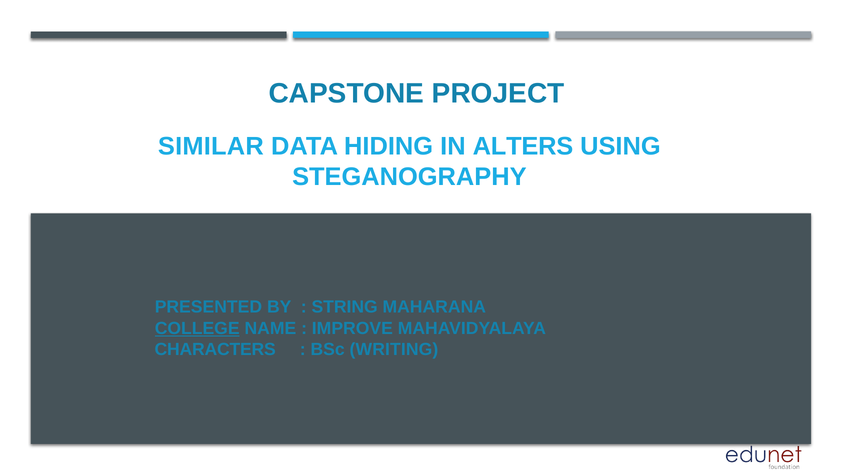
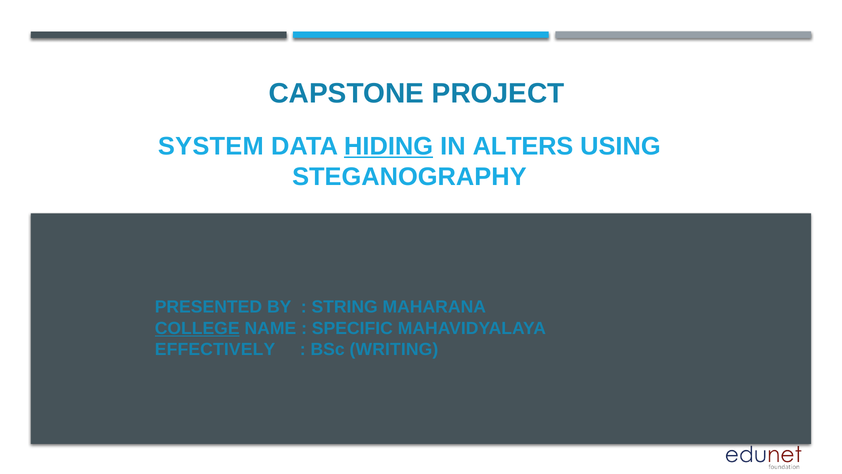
SIMILAR: SIMILAR -> SYSTEM
HIDING underline: none -> present
IMPROVE: IMPROVE -> SPECIFIC
CHARACTERS: CHARACTERS -> EFFECTIVELY
